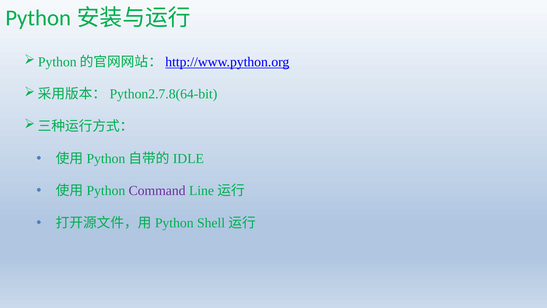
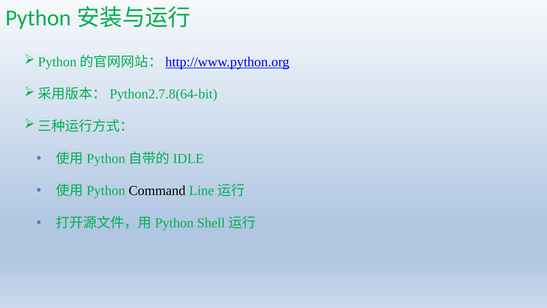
Command colour: purple -> black
